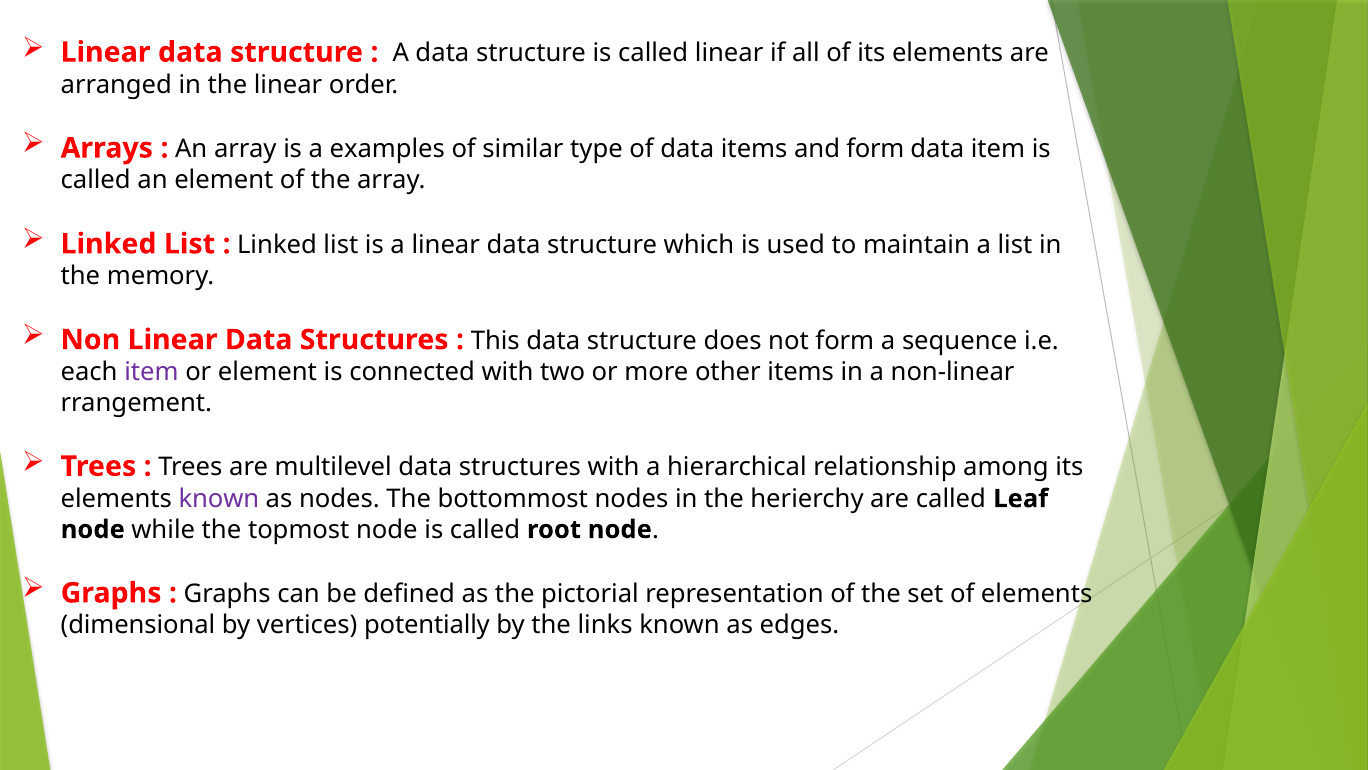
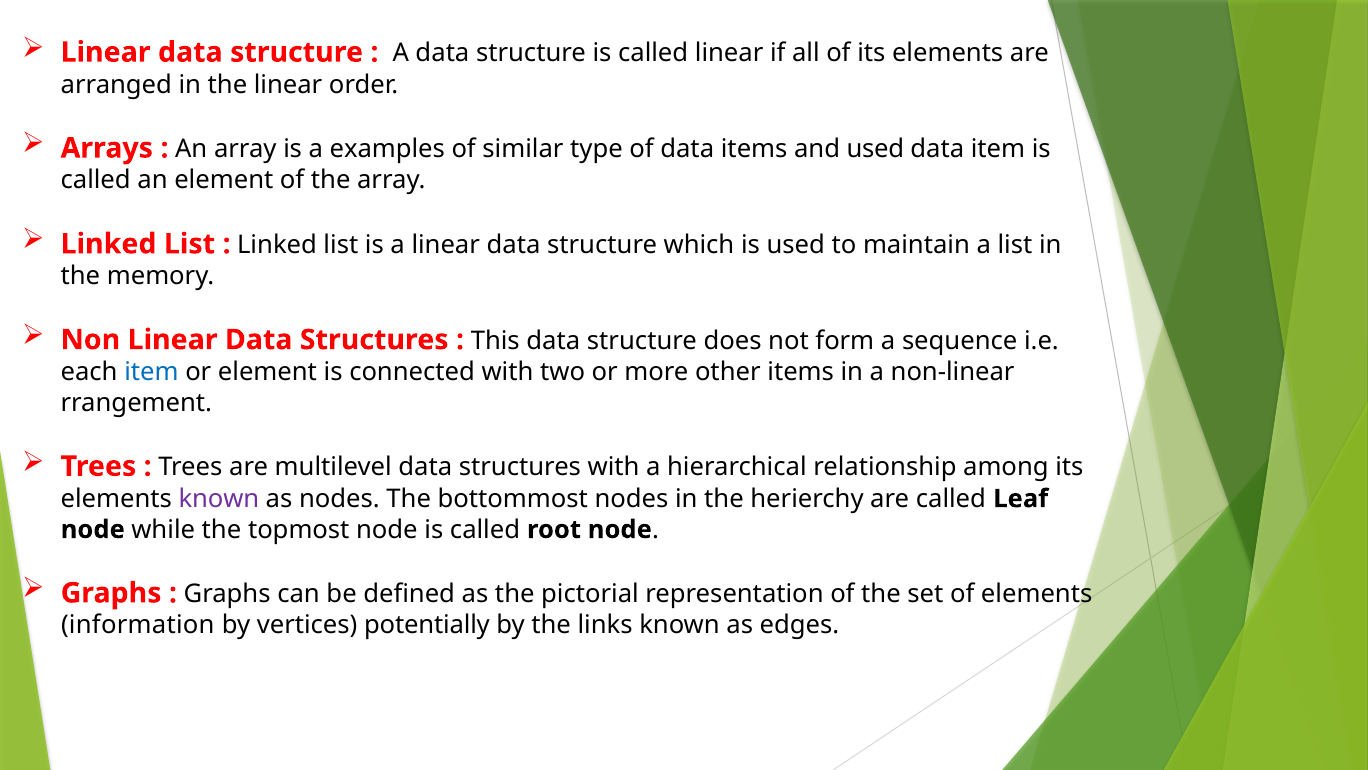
and form: form -> used
item at (151, 372) colour: purple -> blue
dimensional: dimensional -> information
